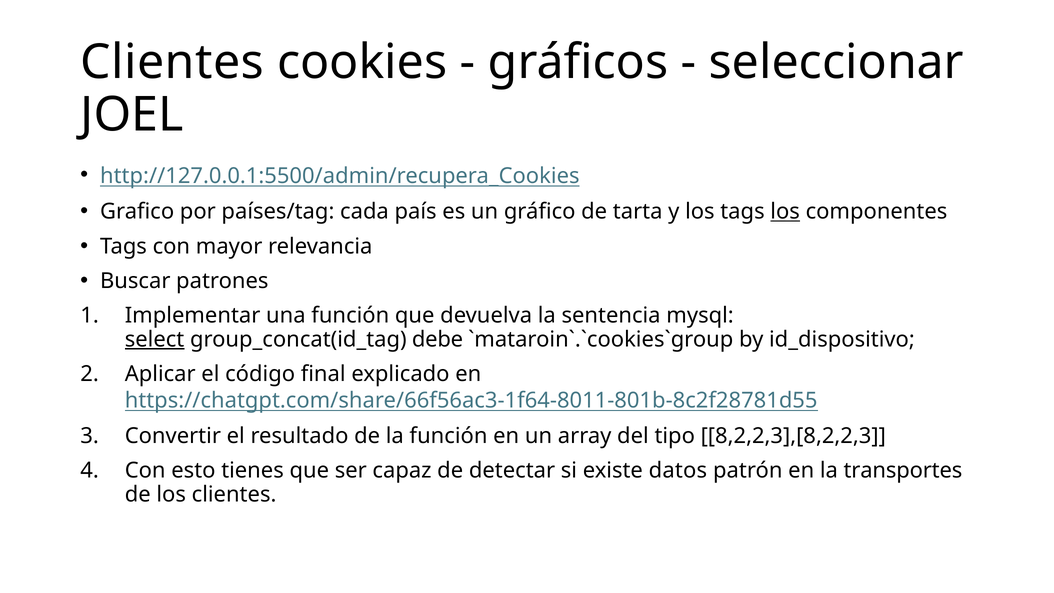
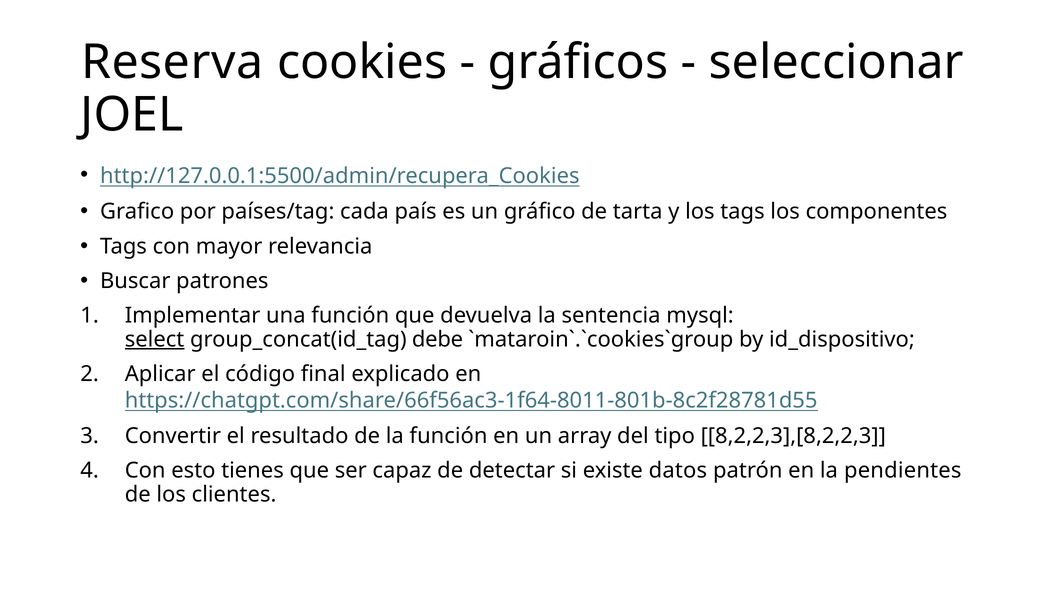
Clientes at (172, 62): Clientes -> Reserva
los at (785, 212) underline: present -> none
transportes: transportes -> pendientes
